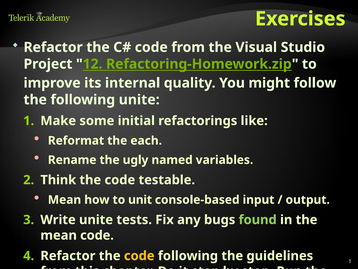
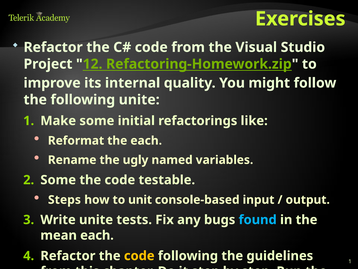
Think at (58, 180): Think -> Some
Mean at (65, 199): Mean -> Steps
found colour: light green -> light blue
mean code: code -> each
